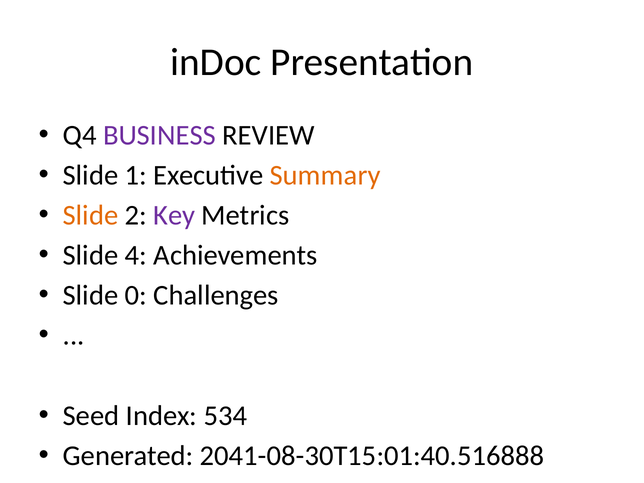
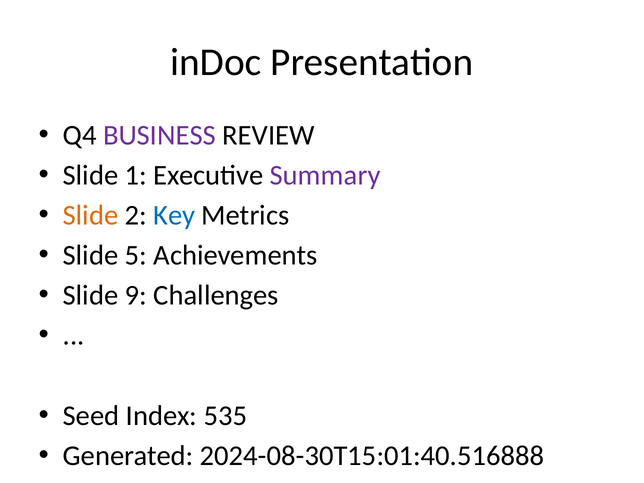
Summary colour: orange -> purple
Key colour: purple -> blue
4: 4 -> 5
0: 0 -> 9
534: 534 -> 535
2041-08-30T15:01:40.516888: 2041-08-30T15:01:40.516888 -> 2024-08-30T15:01:40.516888
